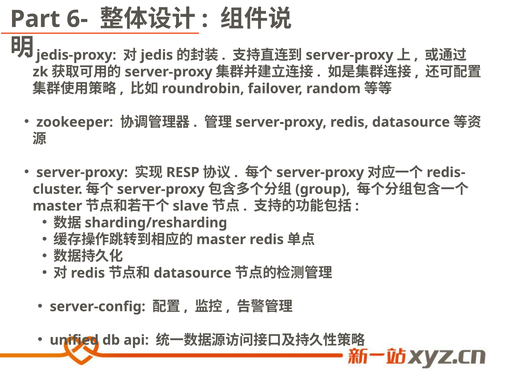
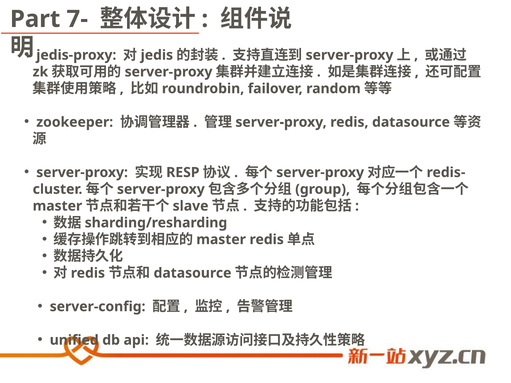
6-: 6- -> 7-
